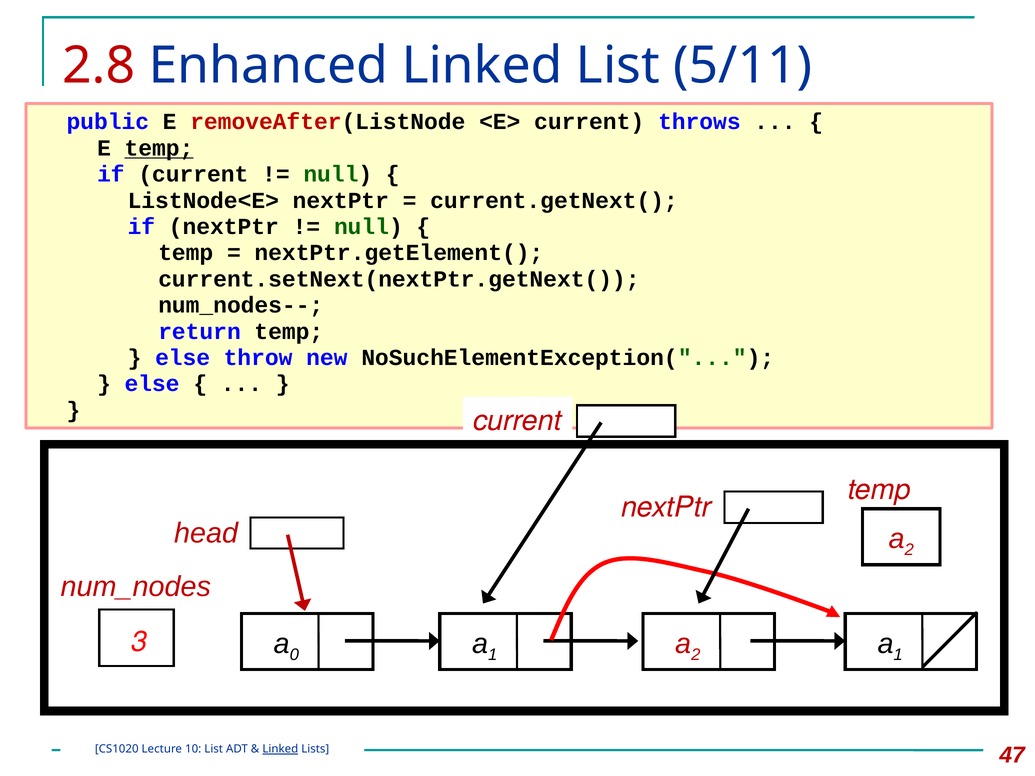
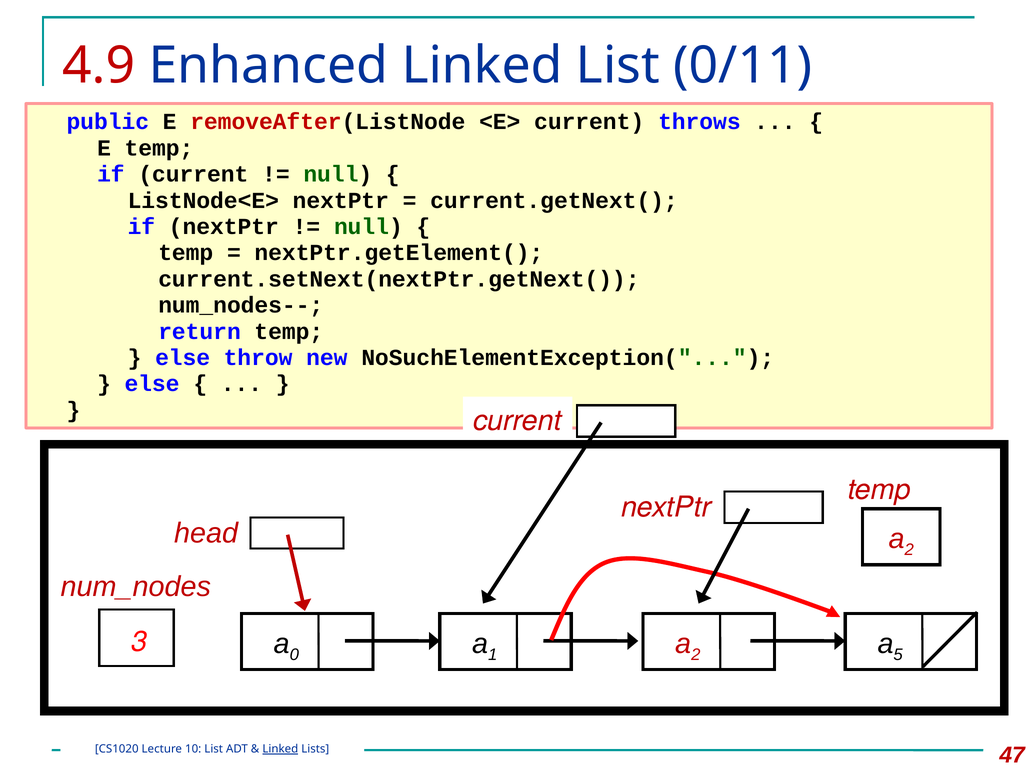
2.8: 2.8 -> 4.9
5/11: 5/11 -> 0/11
temp at (159, 148) underline: present -> none
1 at (898, 655): 1 -> 5
